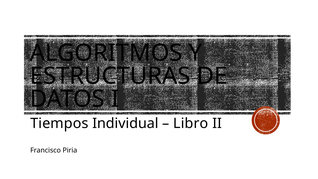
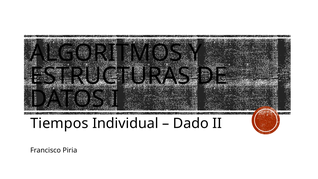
Libro: Libro -> Dado
